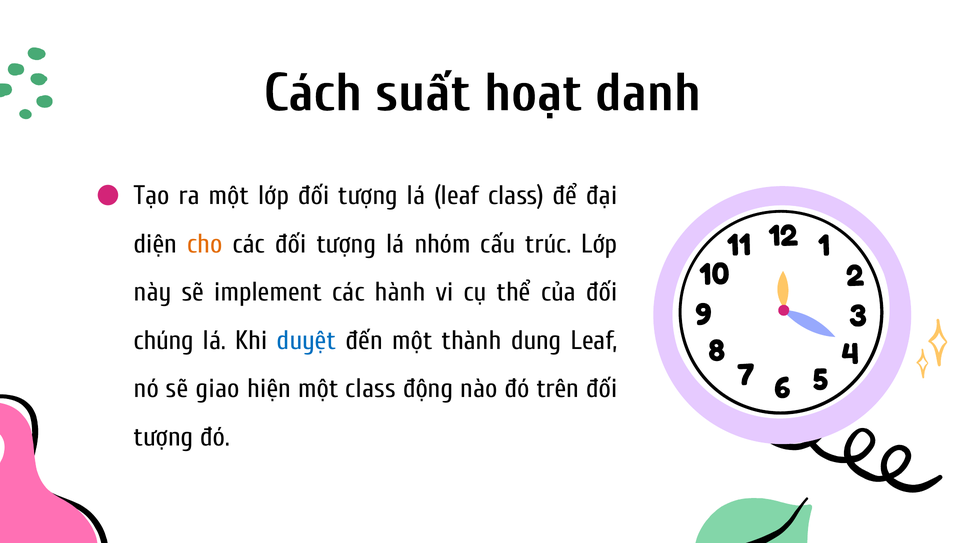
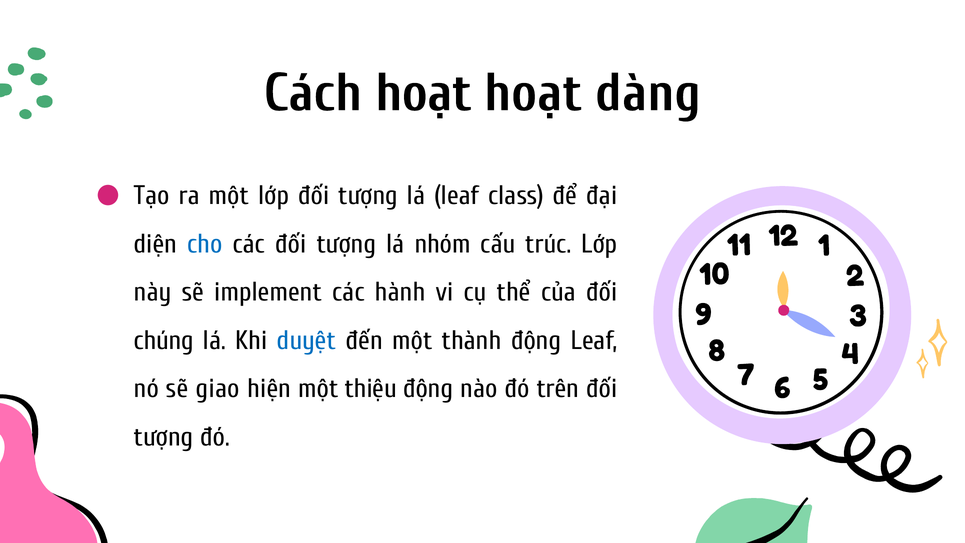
Cách suất: suất -> hoạt
danh: danh -> dàng
cho colour: orange -> blue
thành dung: dung -> động
một class: class -> thiệu
